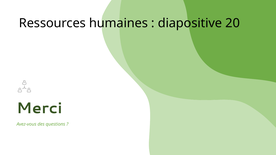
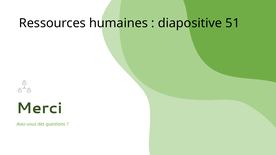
20: 20 -> 51
